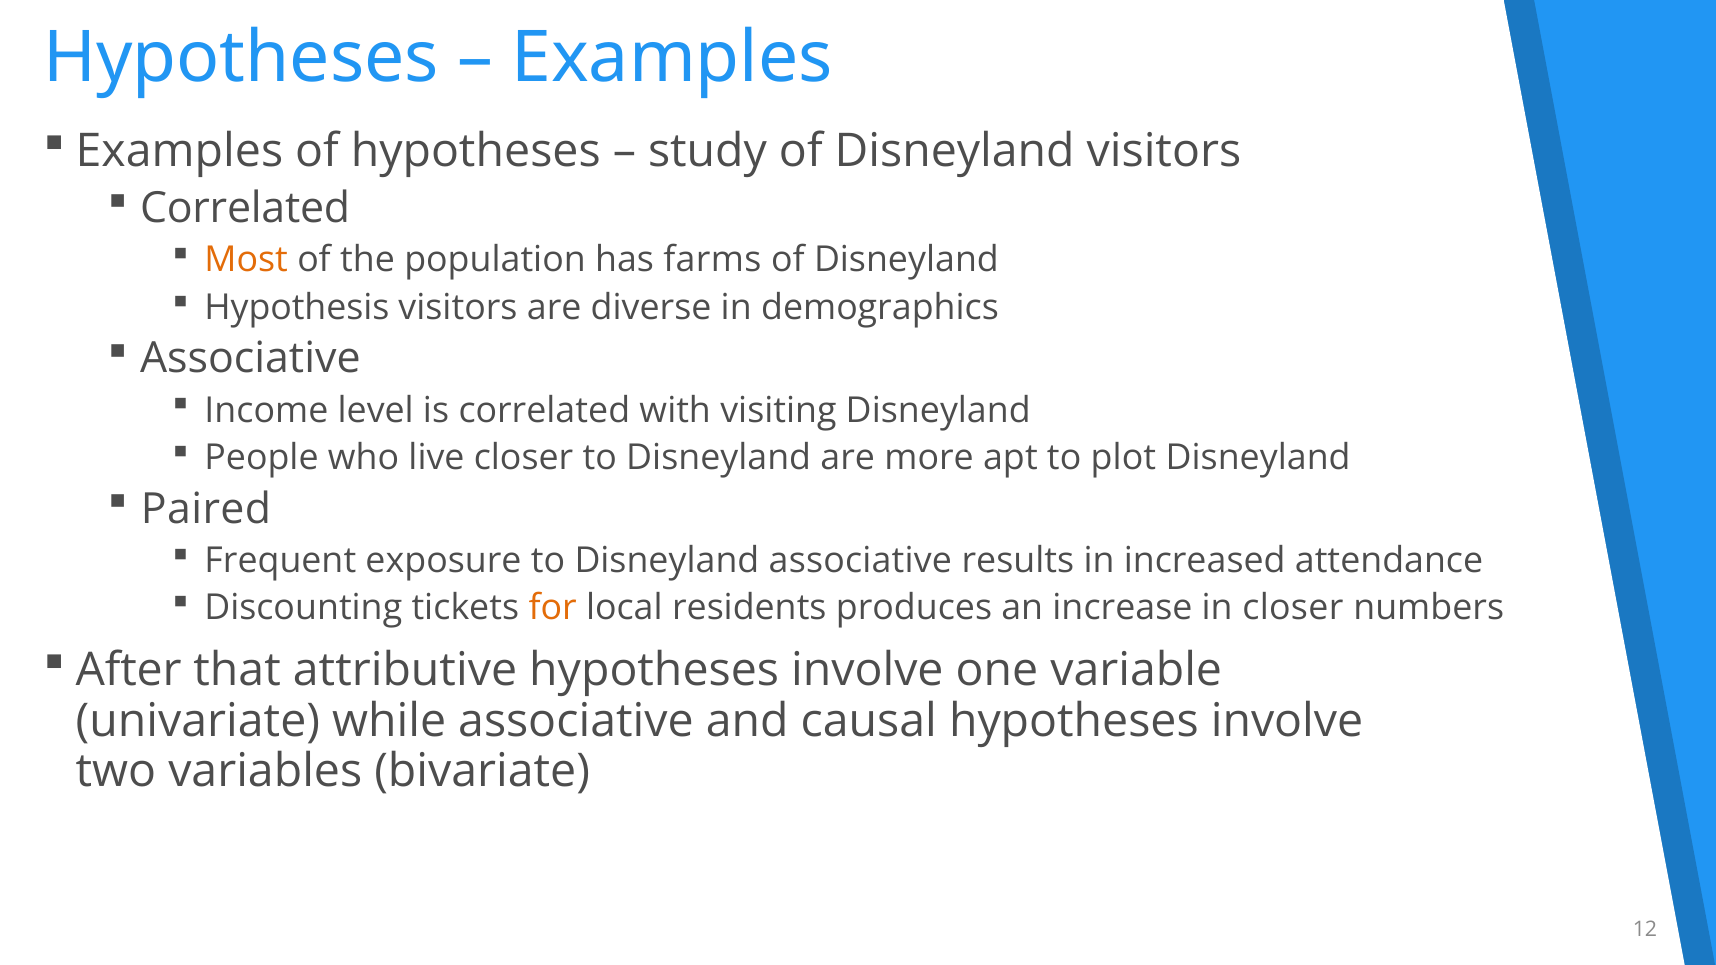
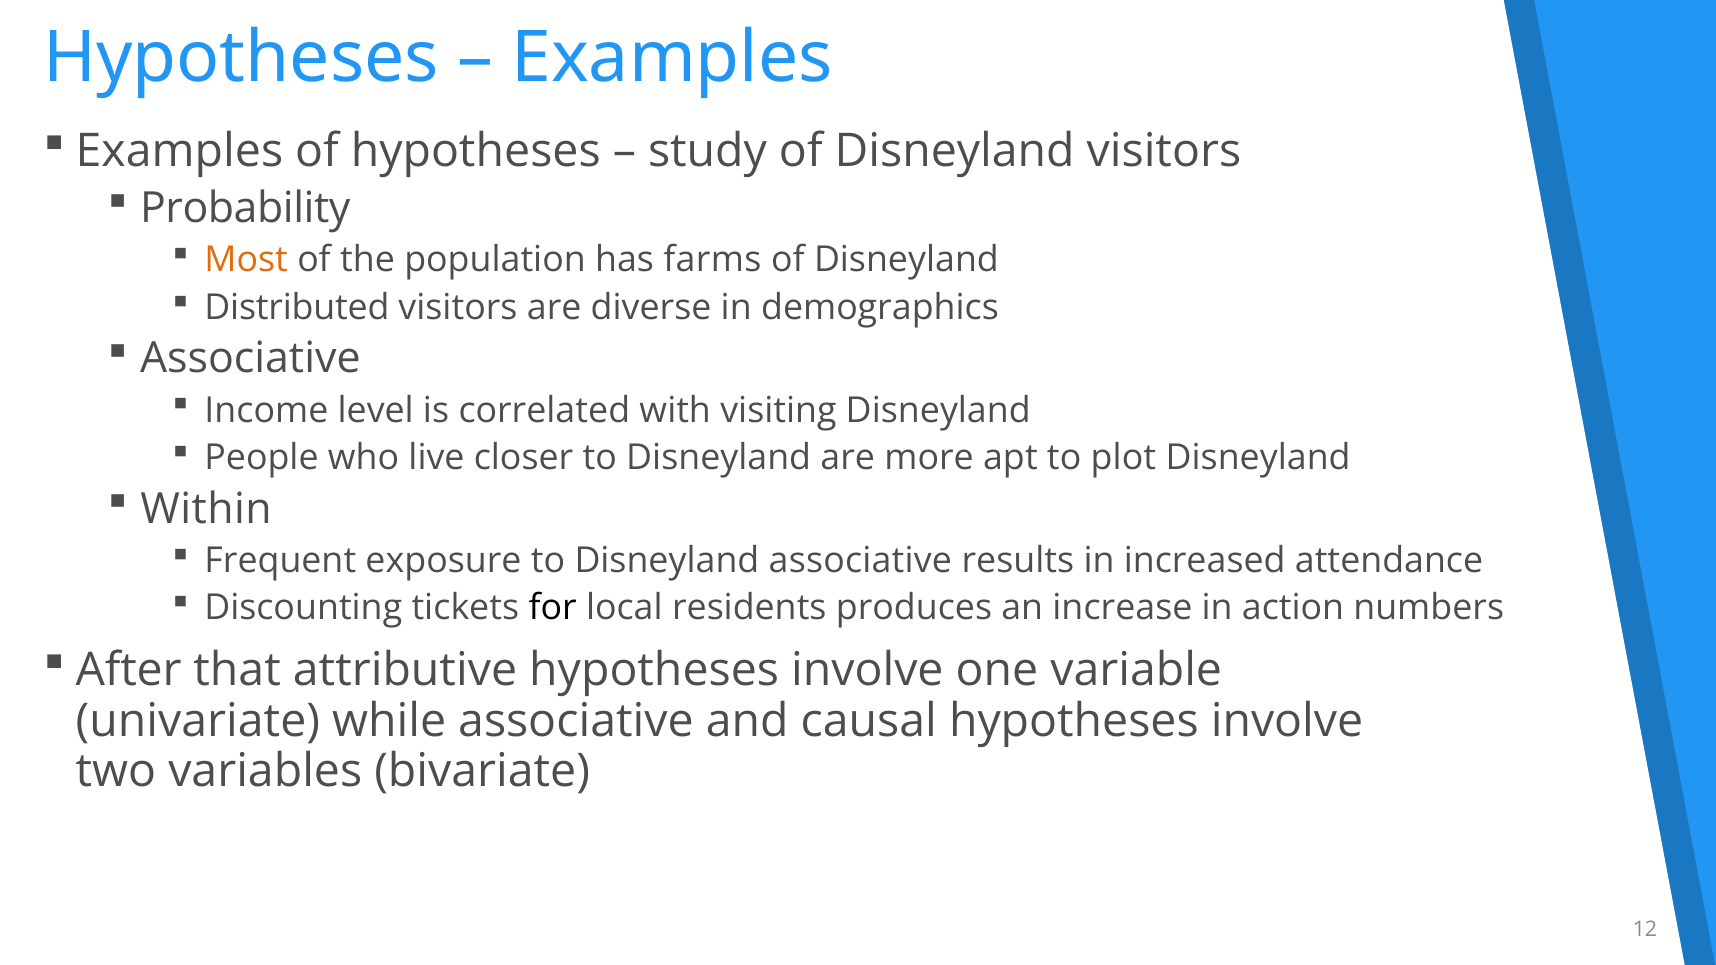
Correlated at (245, 209): Correlated -> Probability
Hypothesis: Hypothesis -> Distributed
Paired: Paired -> Within
for colour: orange -> black
in closer: closer -> action
